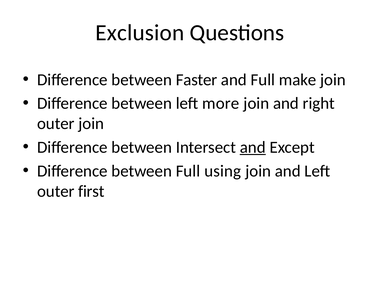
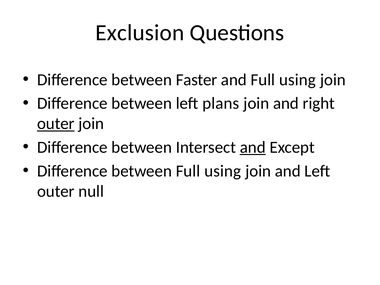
and Full make: make -> using
more: more -> plans
outer at (56, 124) underline: none -> present
first: first -> null
